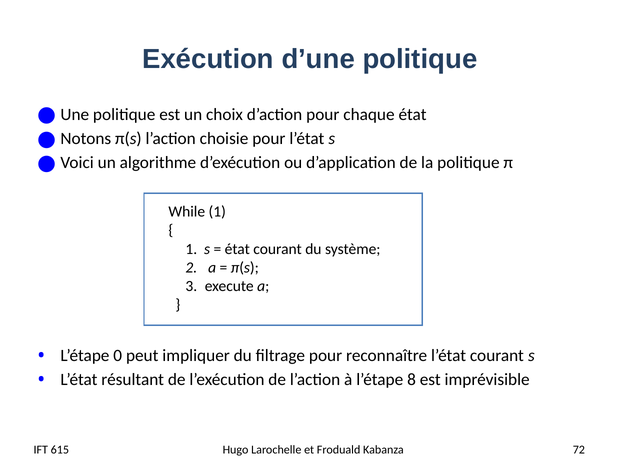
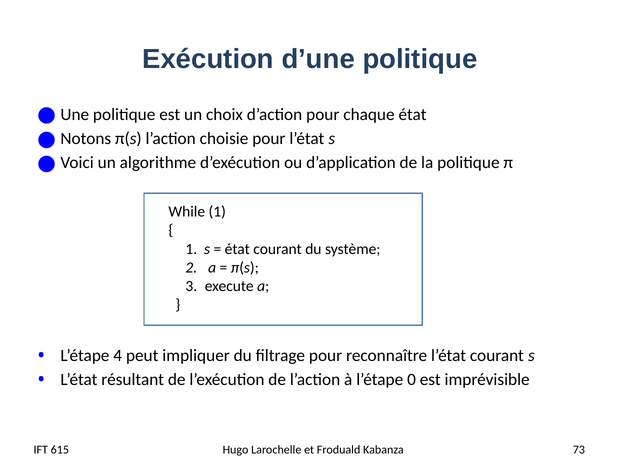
0: 0 -> 4
8: 8 -> 0
72: 72 -> 73
